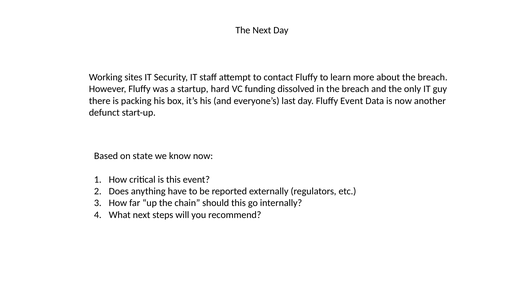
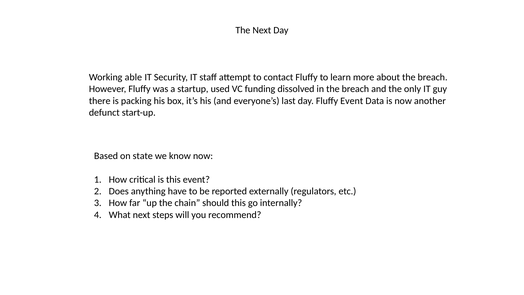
sites: sites -> able
hard: hard -> used
